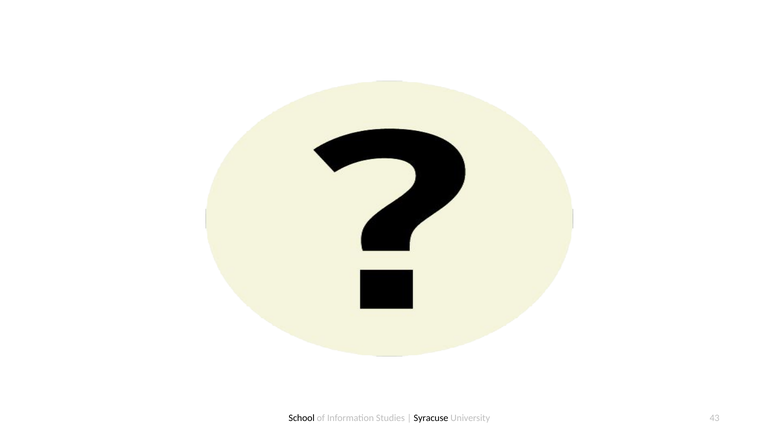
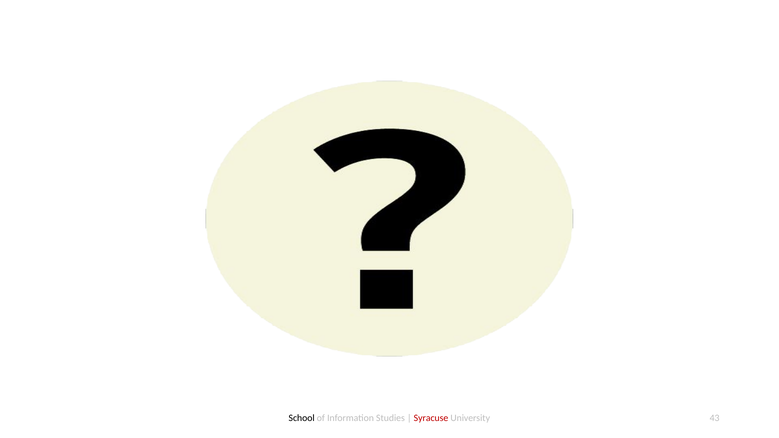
Syracuse colour: black -> red
